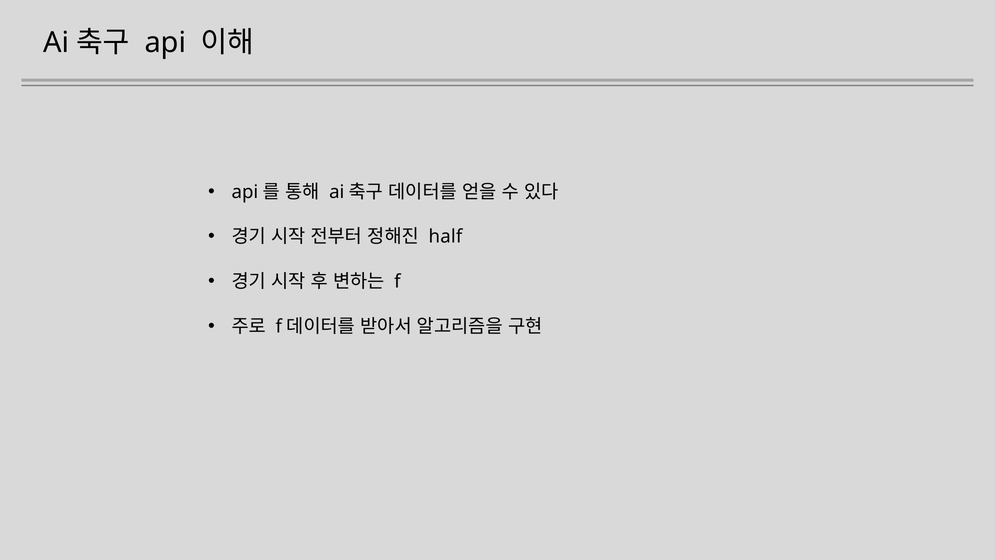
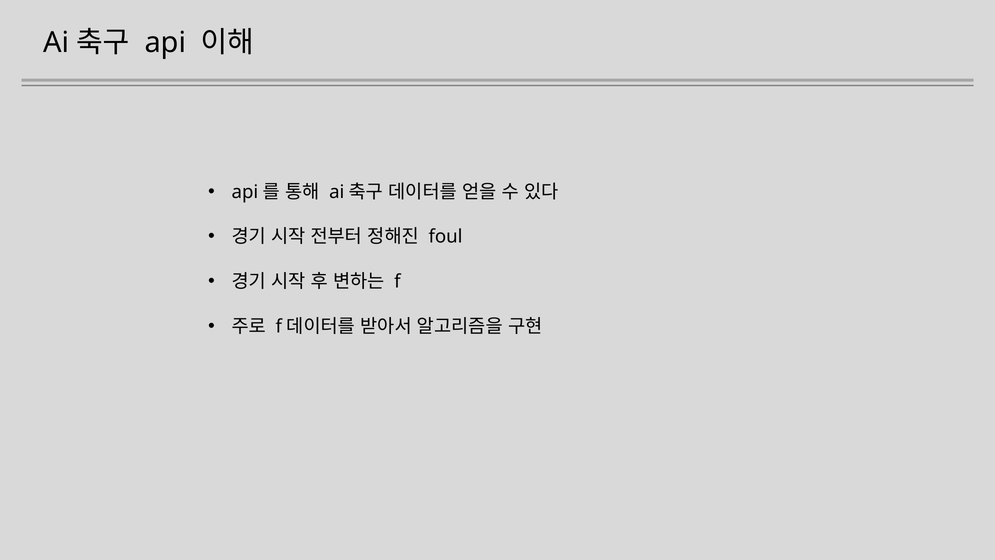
half: half -> foul
